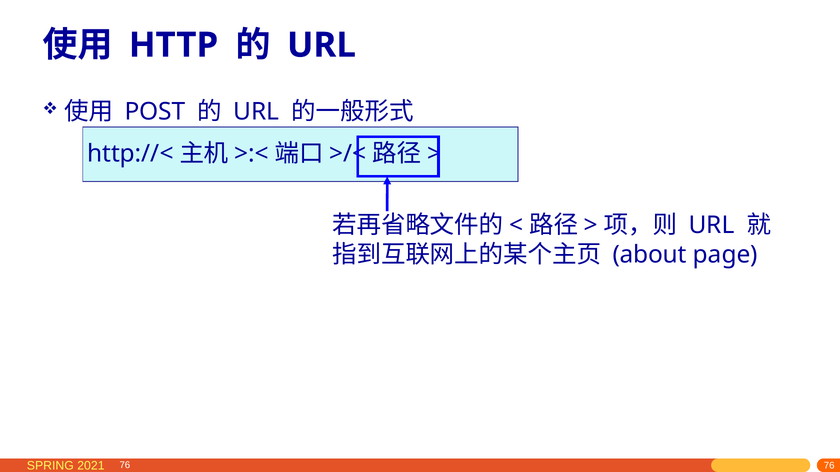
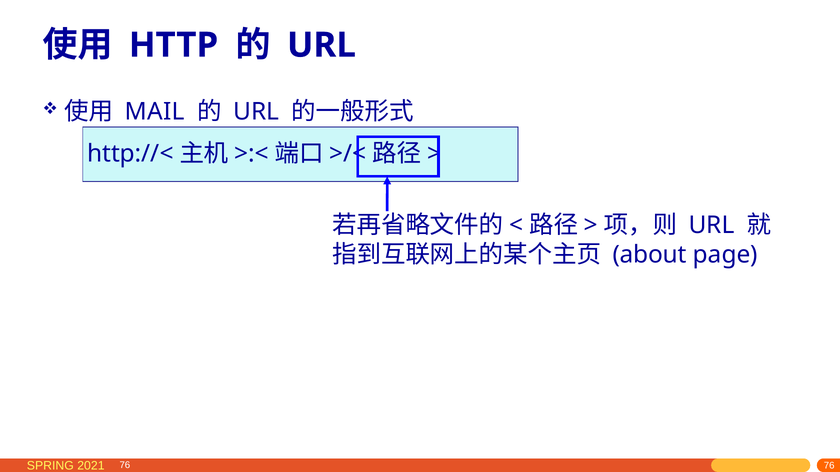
POST: POST -> MAIL
